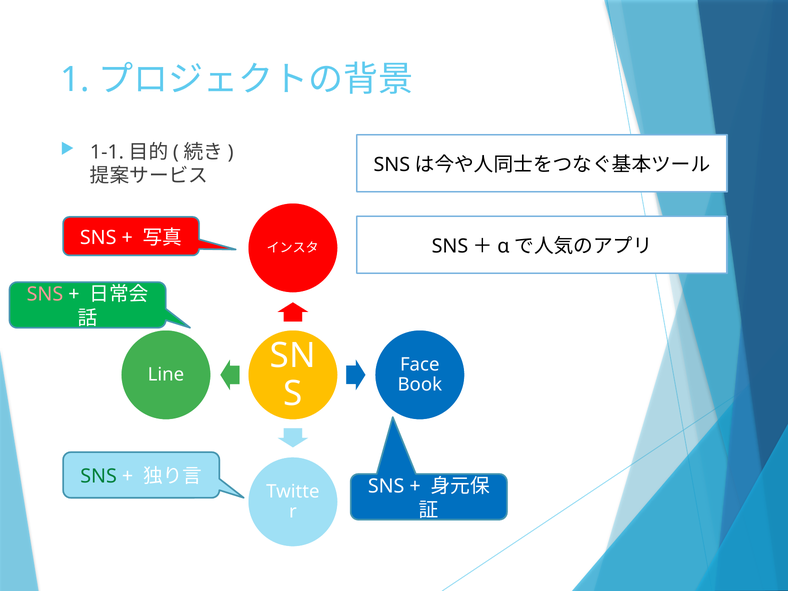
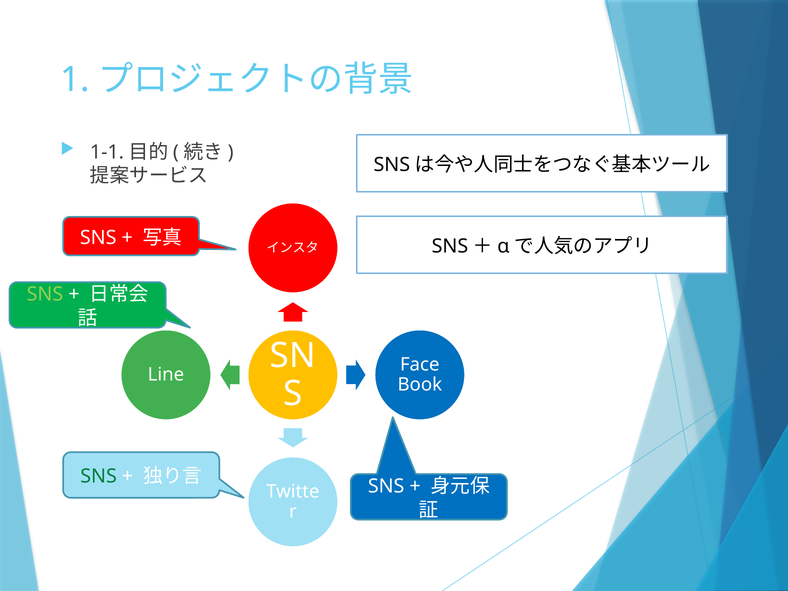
SNS at (45, 294) colour: pink -> light green
